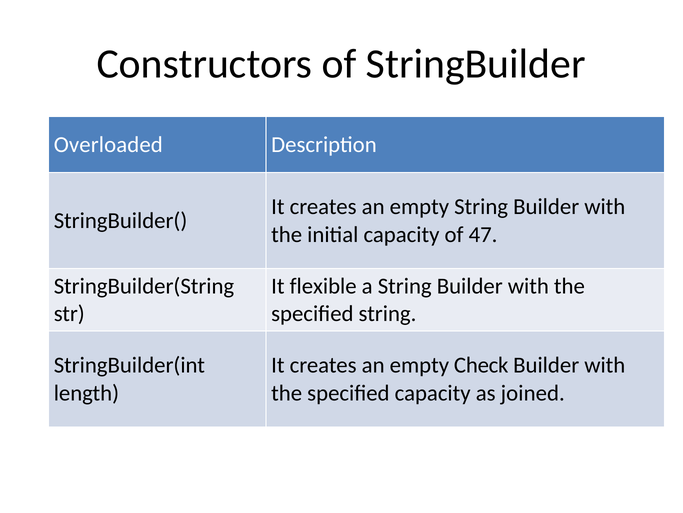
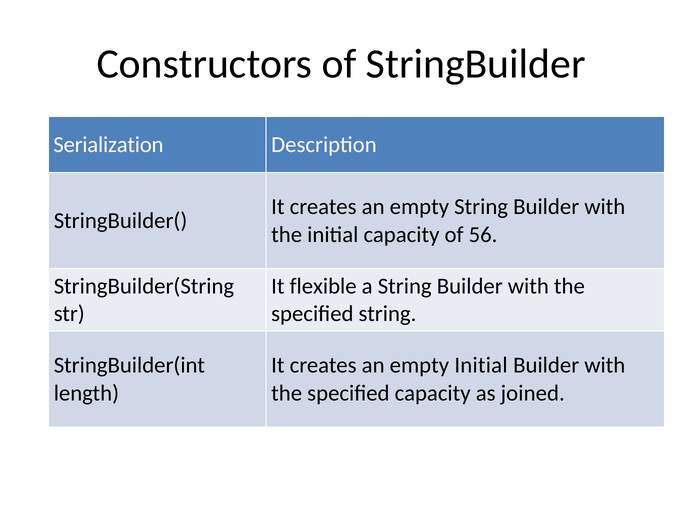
Overloaded: Overloaded -> Serialization
47: 47 -> 56
empty Check: Check -> Initial
